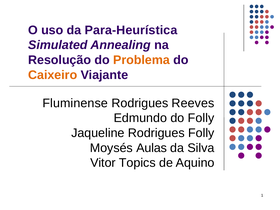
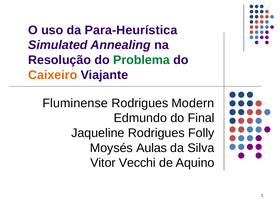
Problema colour: orange -> green
Reeves: Reeves -> Modern
do Folly: Folly -> Final
Topics: Topics -> Vecchi
